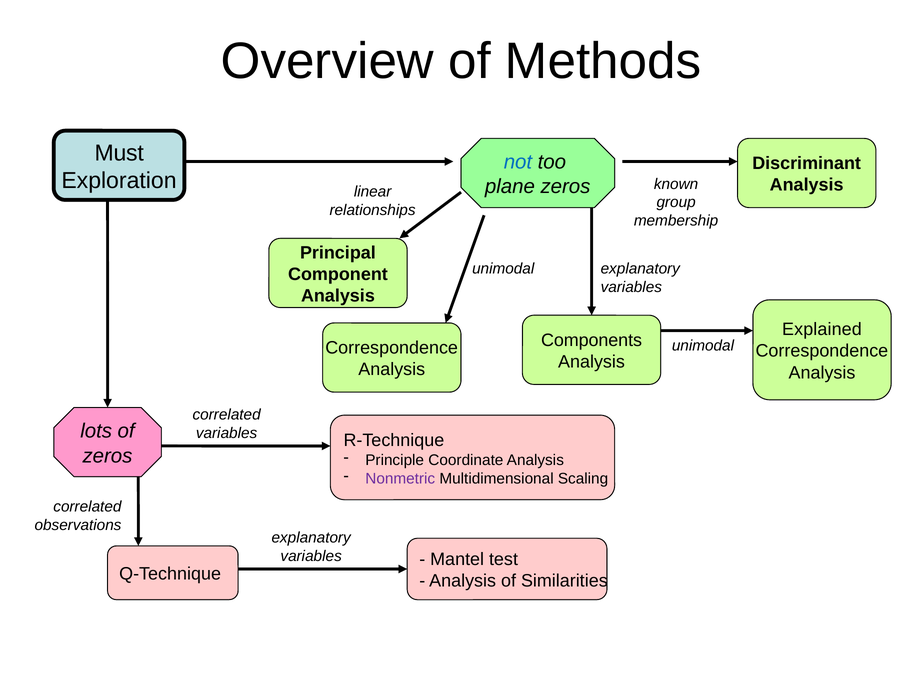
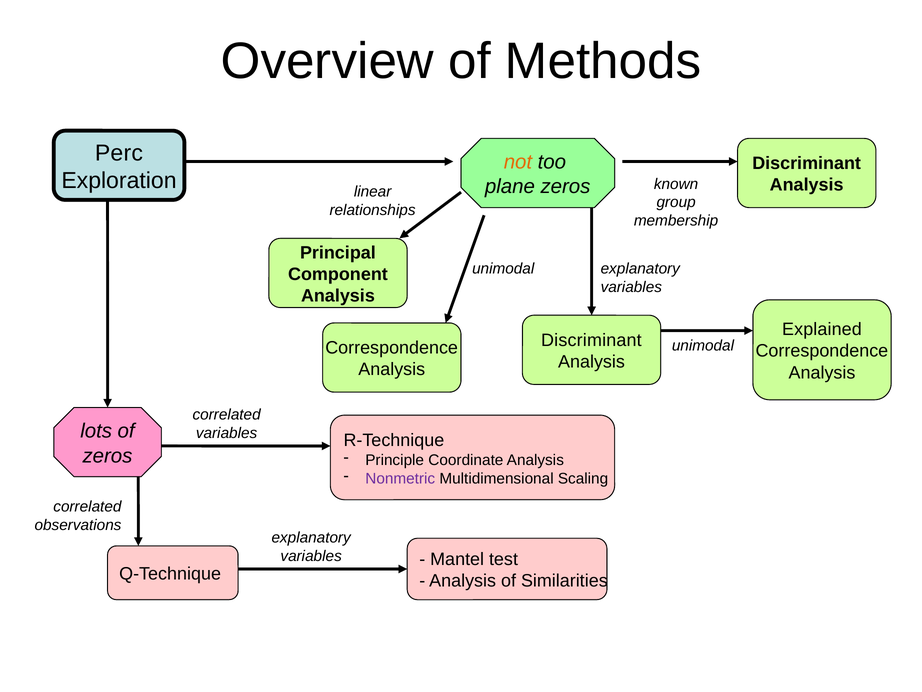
Must: Must -> Perc
not colour: blue -> orange
Components at (592, 340): Components -> Discriminant
